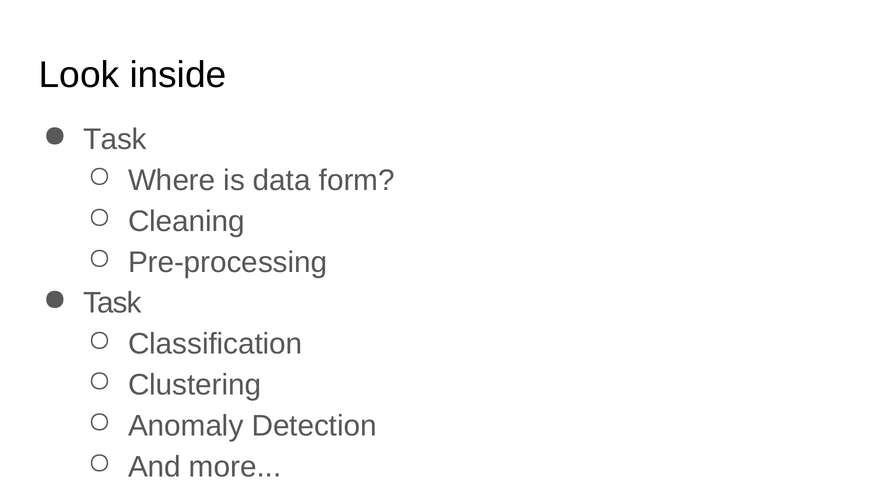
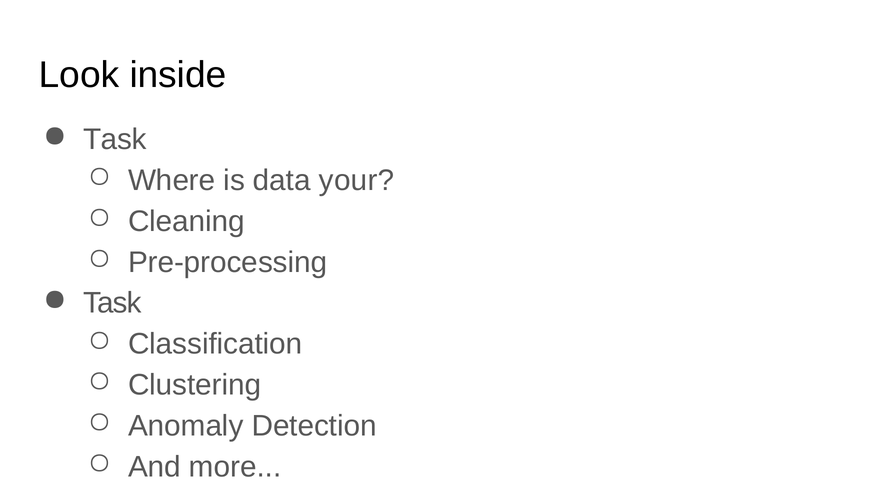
form: form -> your
